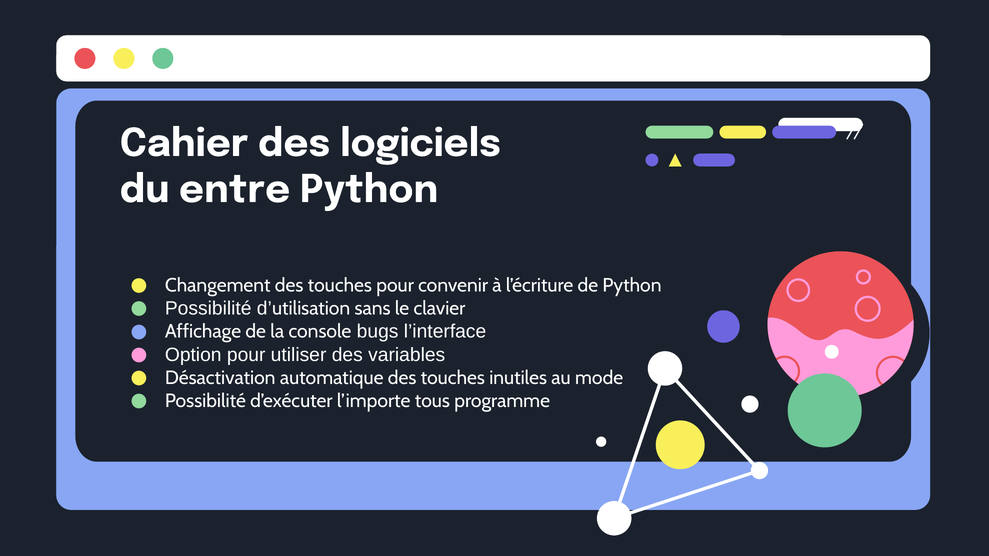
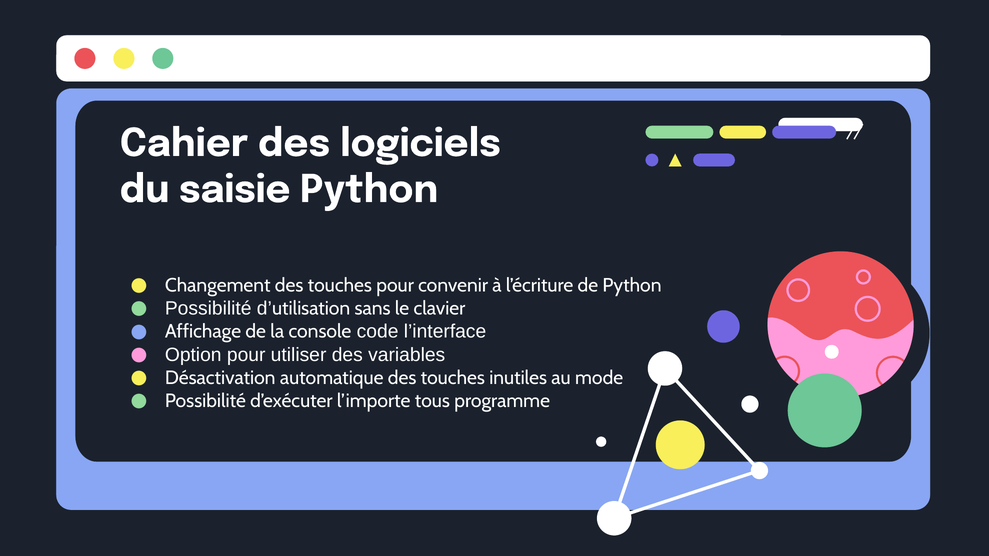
entre: entre -> saisie
bugs: bugs -> code
